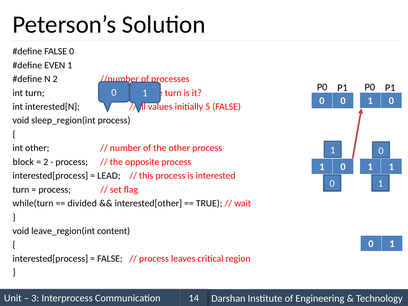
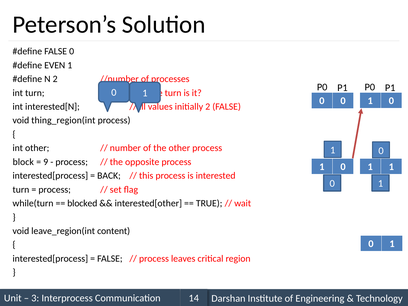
initially 5: 5 -> 2
sleep_region(int: sleep_region(int -> thing_region(int
2 at (46, 162): 2 -> 9
LEAD: LEAD -> BACK
divided: divided -> blocked
